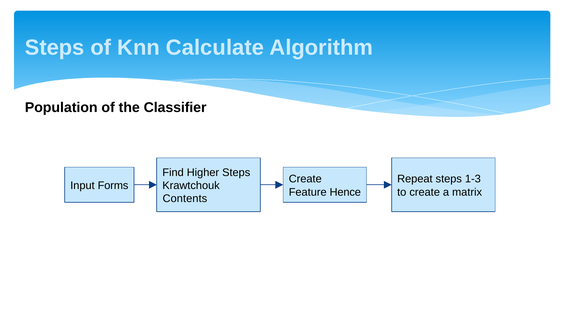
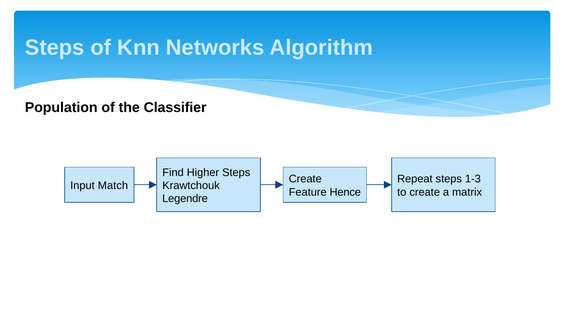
Calculate: Calculate -> Networks
Forms: Forms -> Match
Contents: Contents -> Legendre
